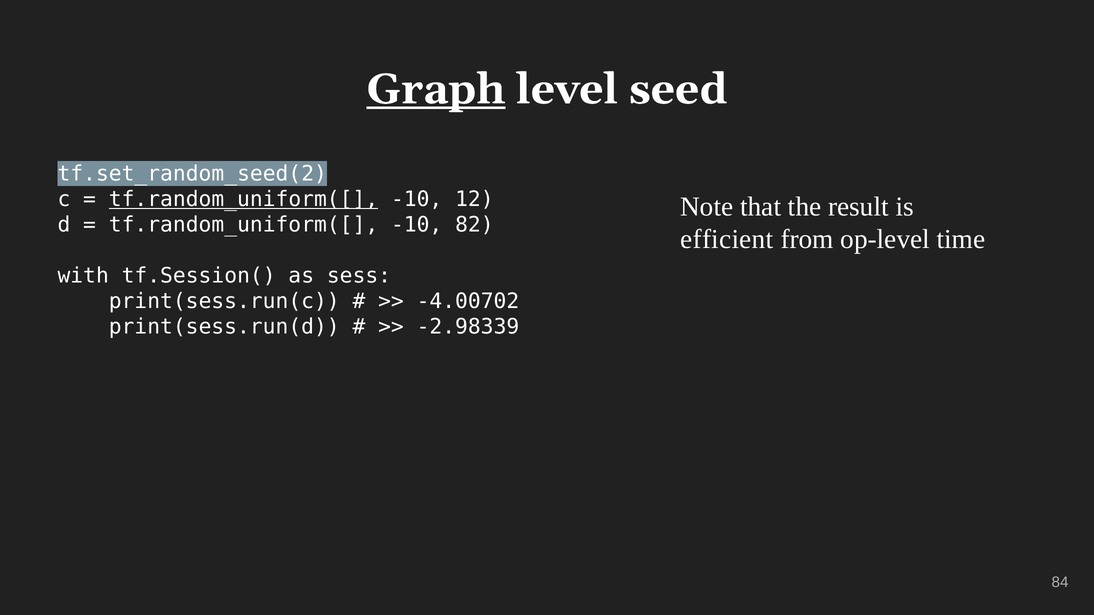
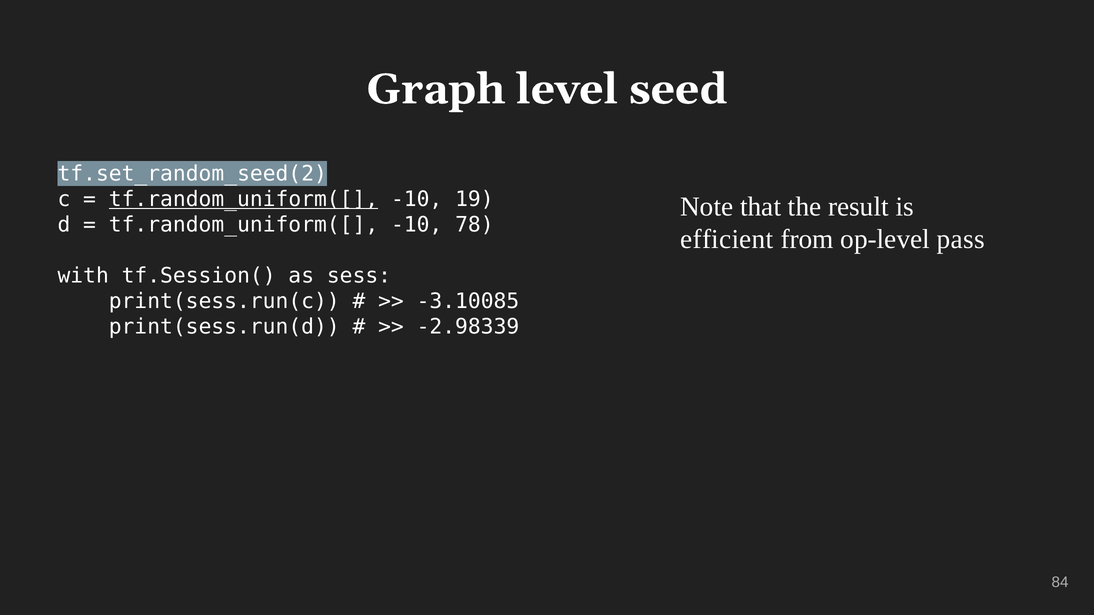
Graph underline: present -> none
12: 12 -> 19
82: 82 -> 78
time: time -> pass
-4.00702: -4.00702 -> -3.10085
